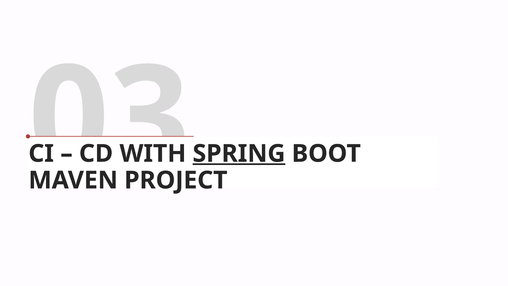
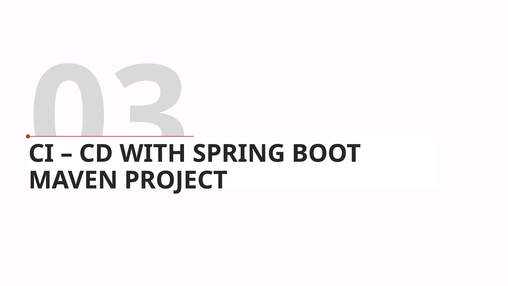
SPRING underline: present -> none
